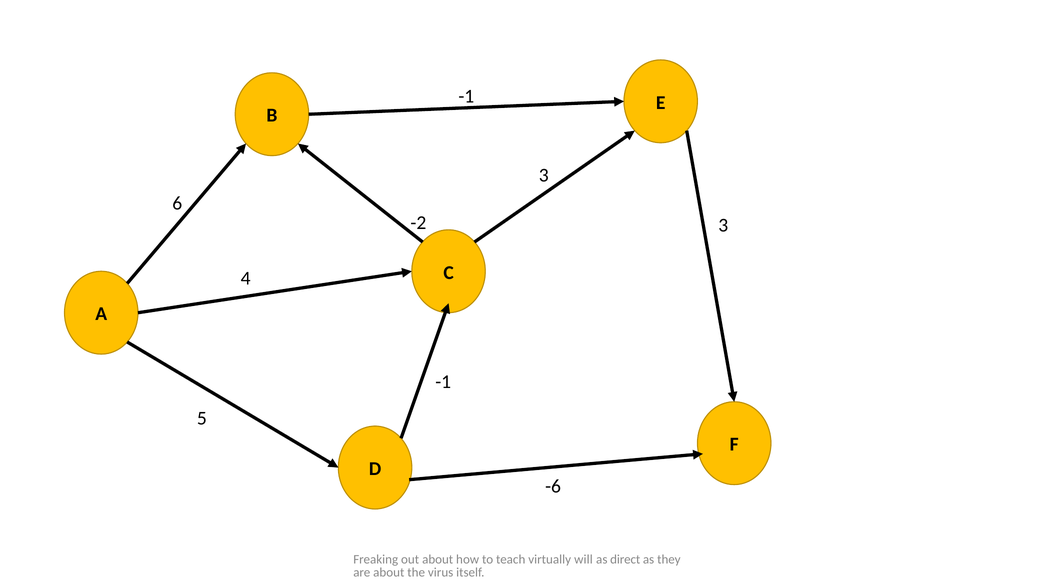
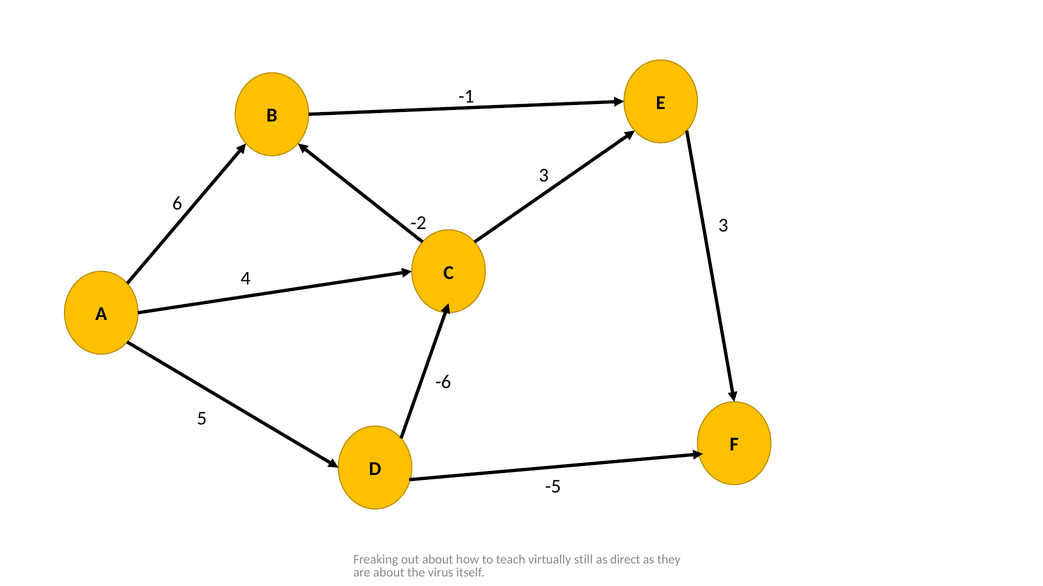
-1 at (443, 382): -1 -> -6
-6: -6 -> -5
will: will -> still
